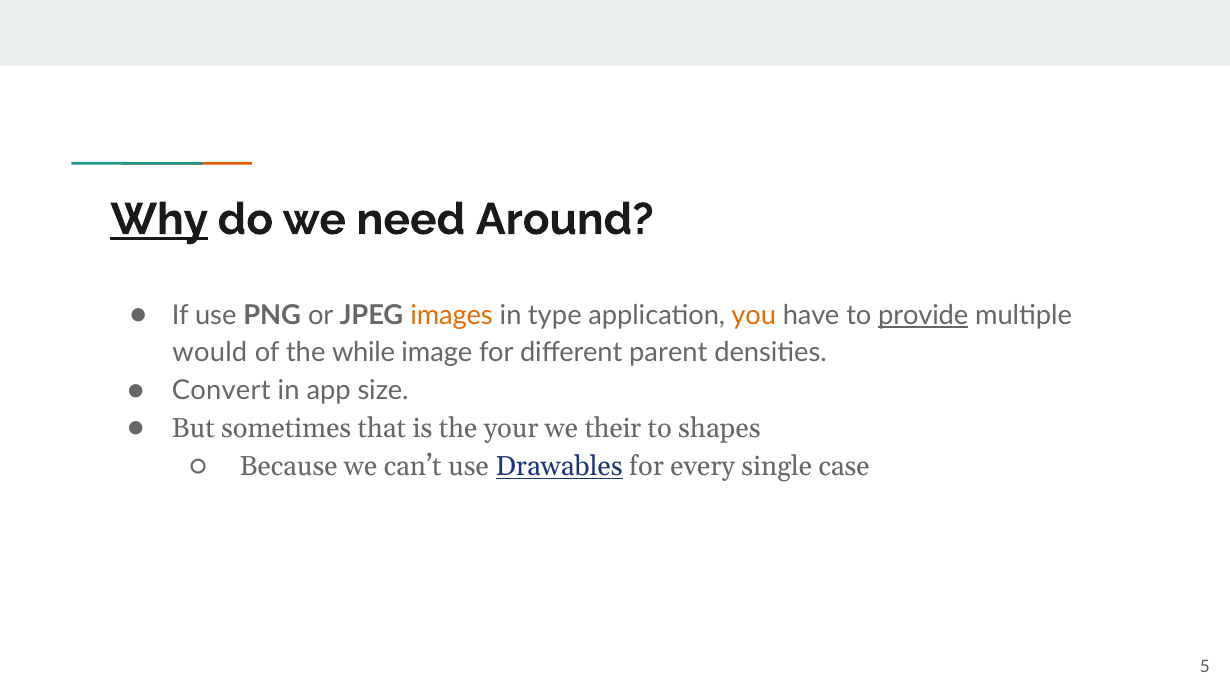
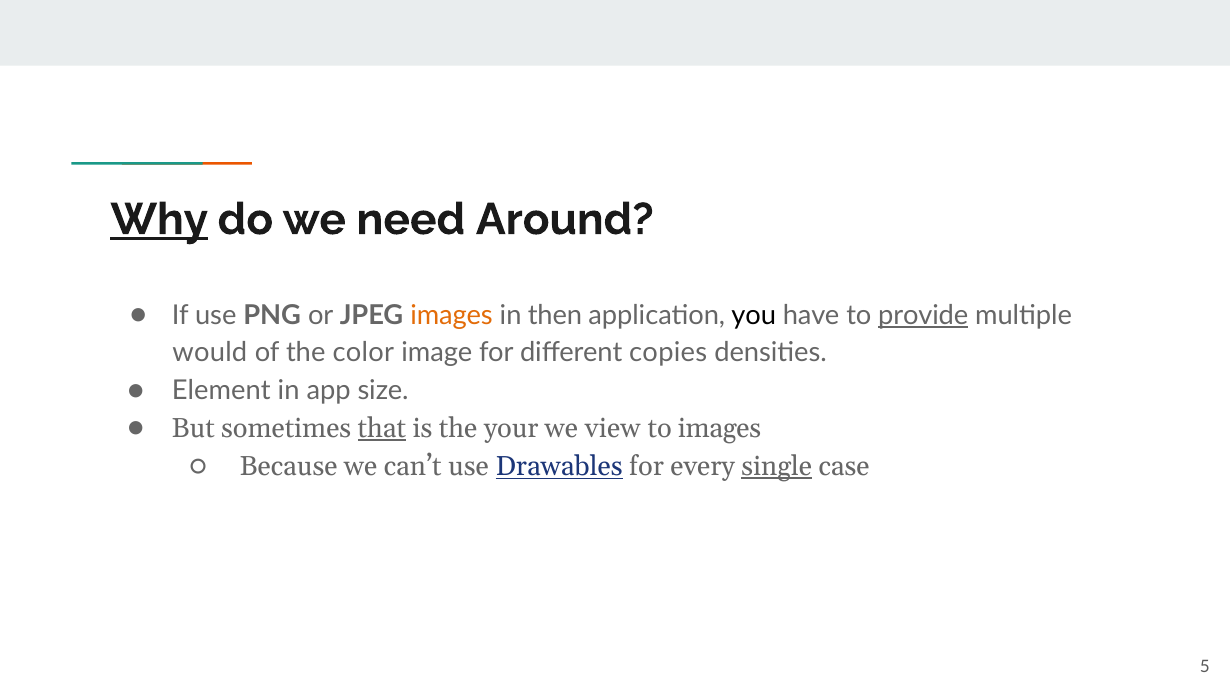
type: type -> then
you colour: orange -> black
while: while -> color
parent: parent -> copies
Convert: Convert -> Element
that underline: none -> present
their: their -> view
to shapes: shapes -> images
single underline: none -> present
